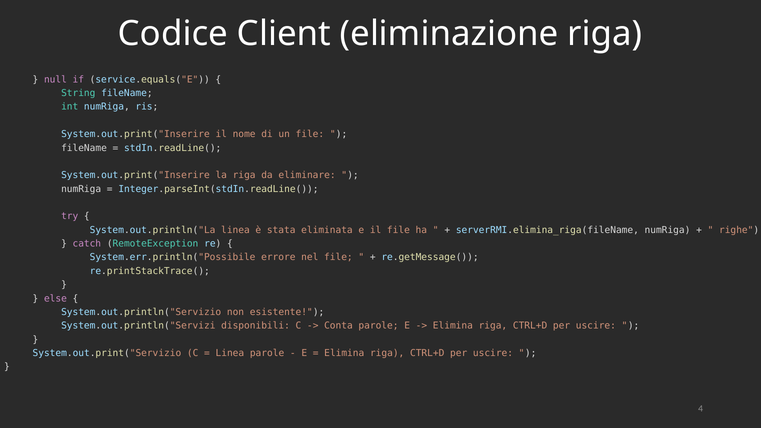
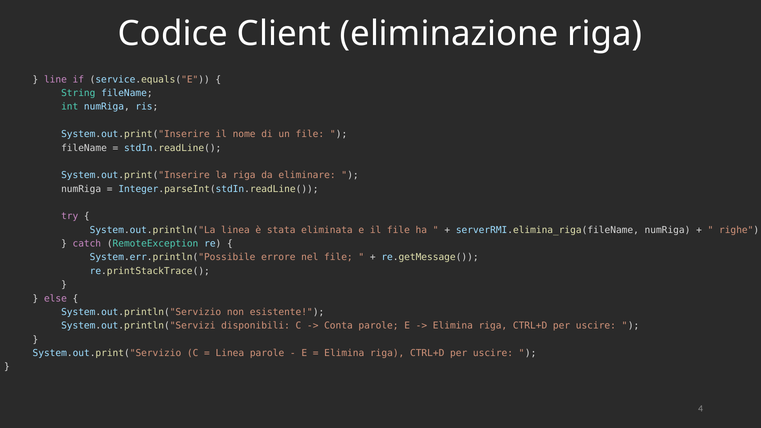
null: null -> line
